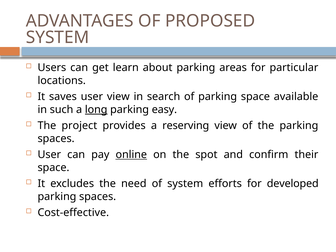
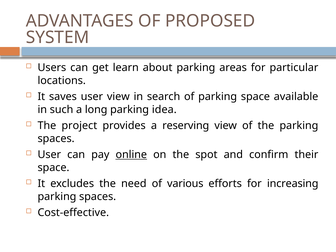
long underline: present -> none
easy: easy -> idea
of system: system -> various
developed: developed -> increasing
